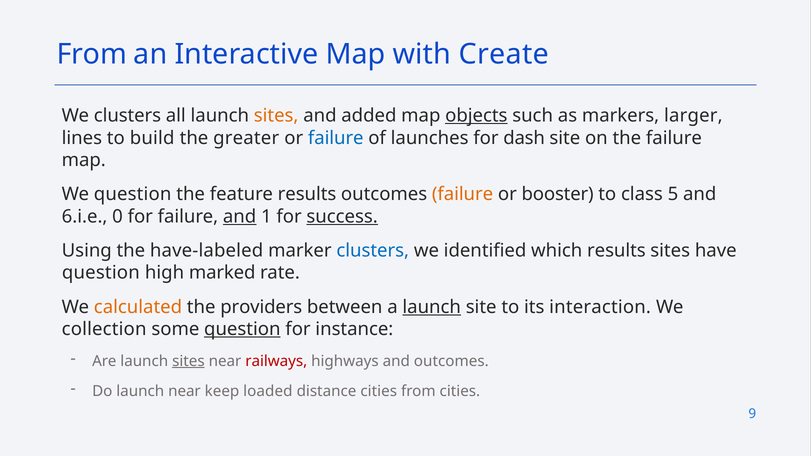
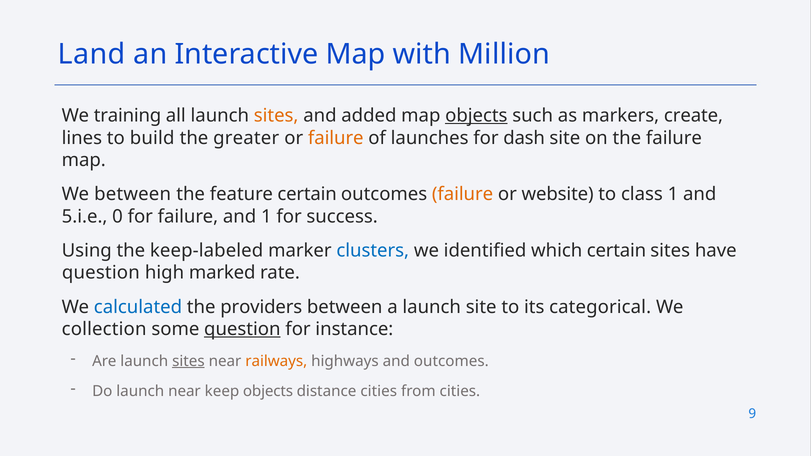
From at (92, 54): From -> Land
Create: Create -> Million
We clusters: clusters -> training
larger: larger -> create
failure at (336, 138) colour: blue -> orange
We question: question -> between
feature results: results -> certain
booster: booster -> website
class 5: 5 -> 1
6.i.e: 6.i.e -> 5.i.e
and at (240, 217) underline: present -> none
success underline: present -> none
have-labeled: have-labeled -> keep-labeled
which results: results -> certain
calculated colour: orange -> blue
launch at (432, 307) underline: present -> none
interaction: interaction -> categorical
railways colour: red -> orange
keep loaded: loaded -> objects
